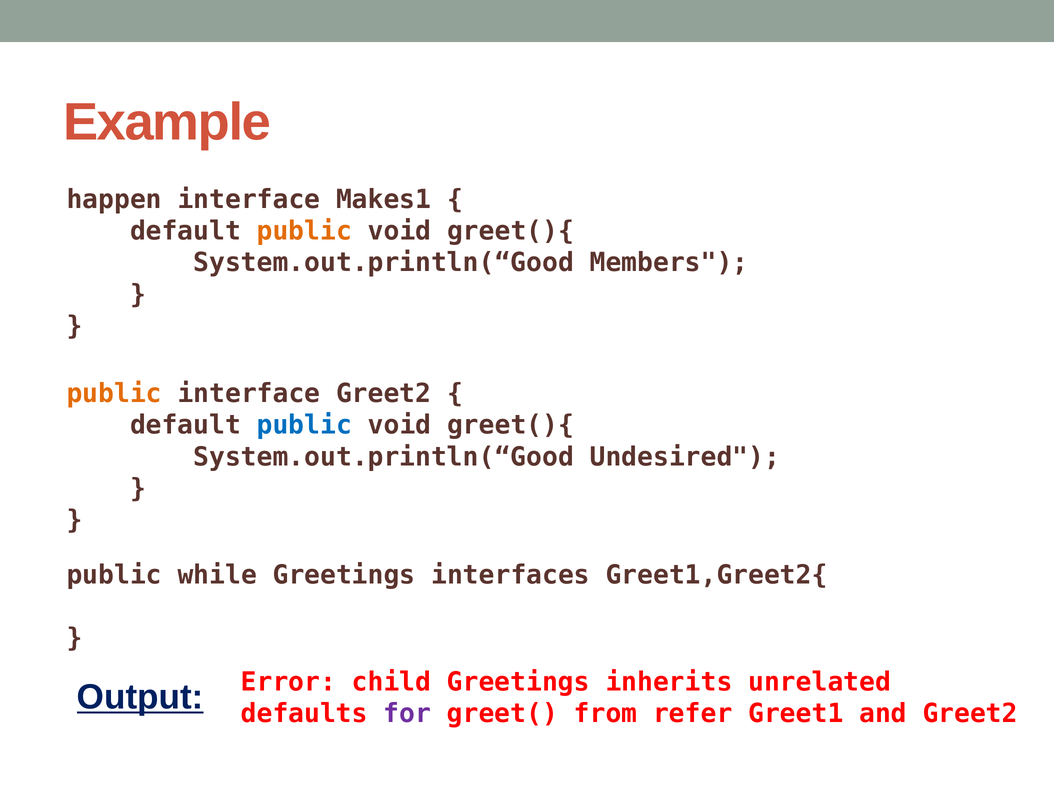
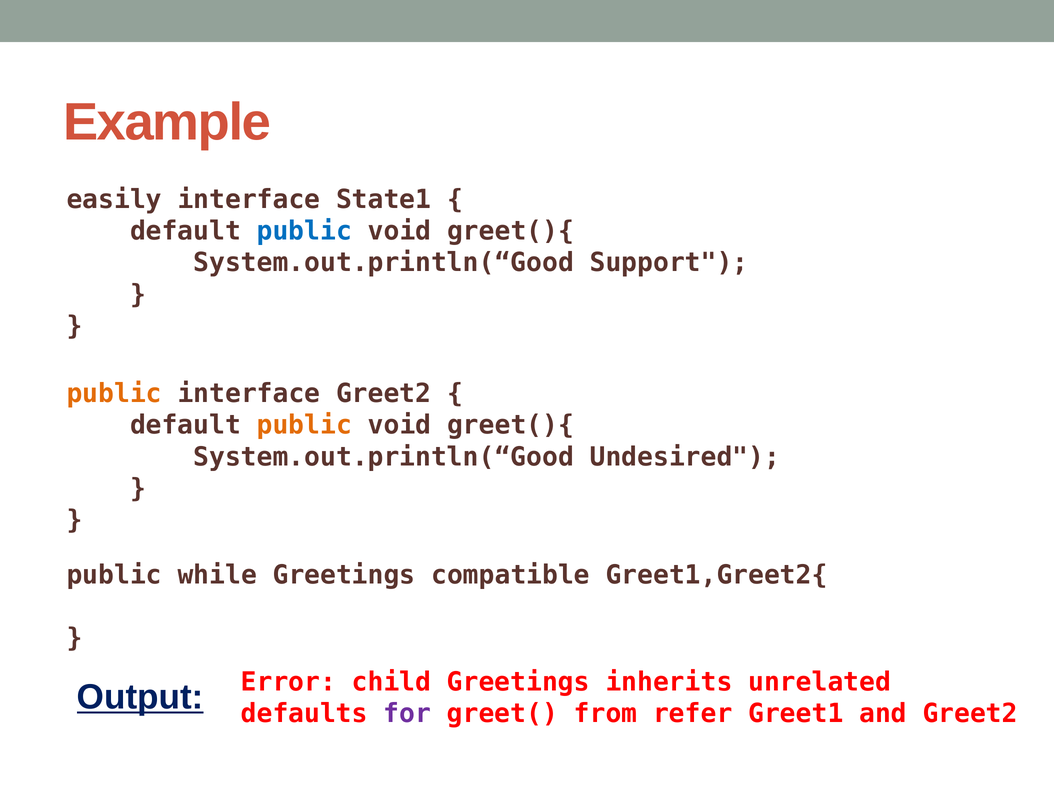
happen: happen -> easily
Makes1: Makes1 -> State1
public at (304, 231) colour: orange -> blue
Members: Members -> Support
public at (304, 425) colour: blue -> orange
interfaces: interfaces -> compatible
